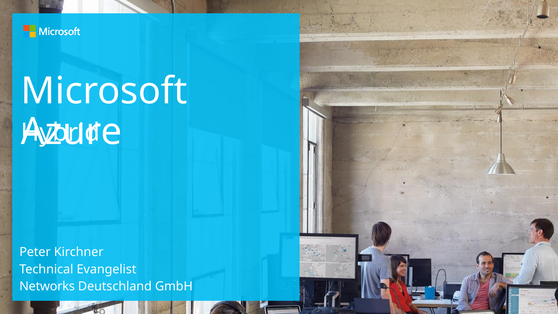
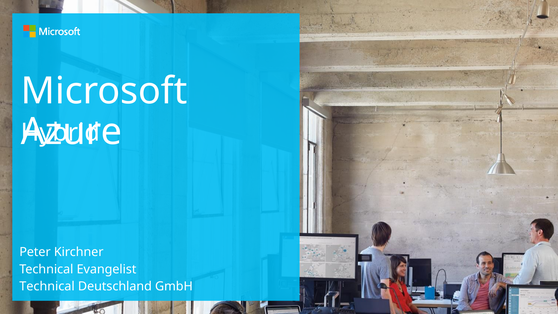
Networks at (47, 286): Networks -> Technical
